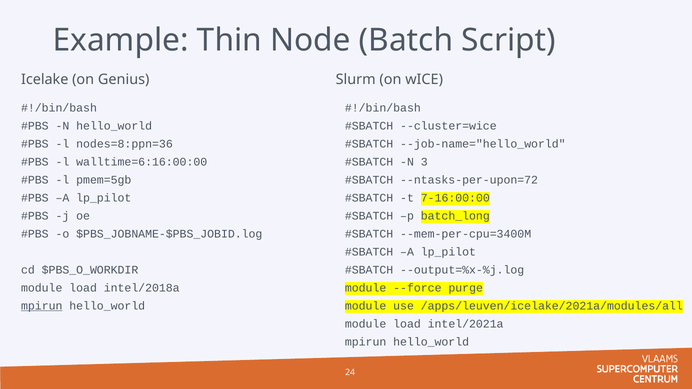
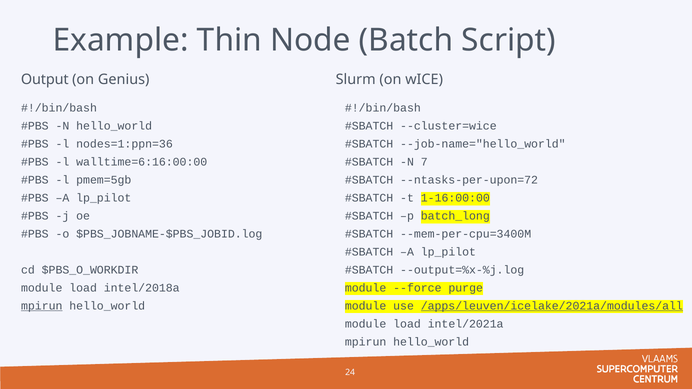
Icelake: Icelake -> Output
nodes=8:ppn=36: nodes=8:ppn=36 -> nodes=1:ppn=36
3: 3 -> 7
7-16:00:00: 7-16:00:00 -> 1-16:00:00
/apps/leuven/icelake/2021a/modules/all underline: none -> present
